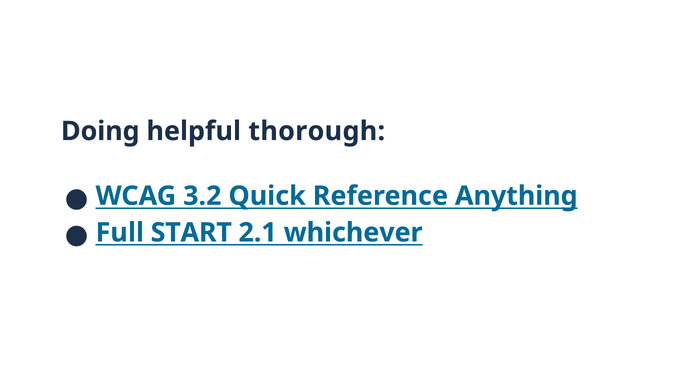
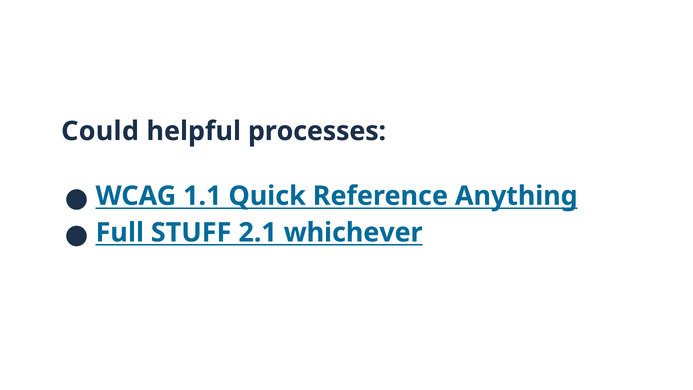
Doing: Doing -> Could
thorough: thorough -> processes
3.2: 3.2 -> 1.1
START: START -> STUFF
